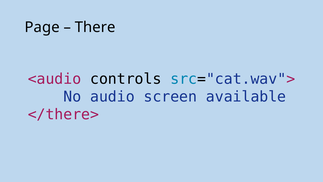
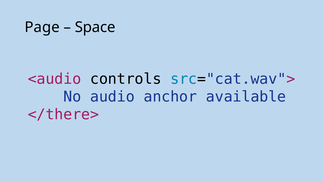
There: There -> Space
screen: screen -> anchor
